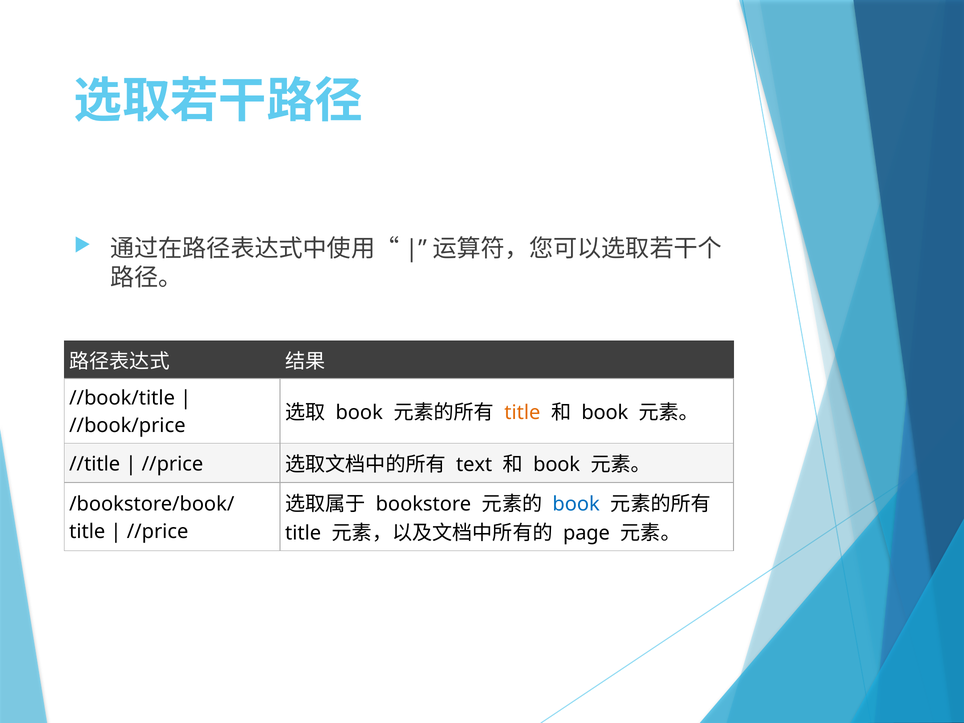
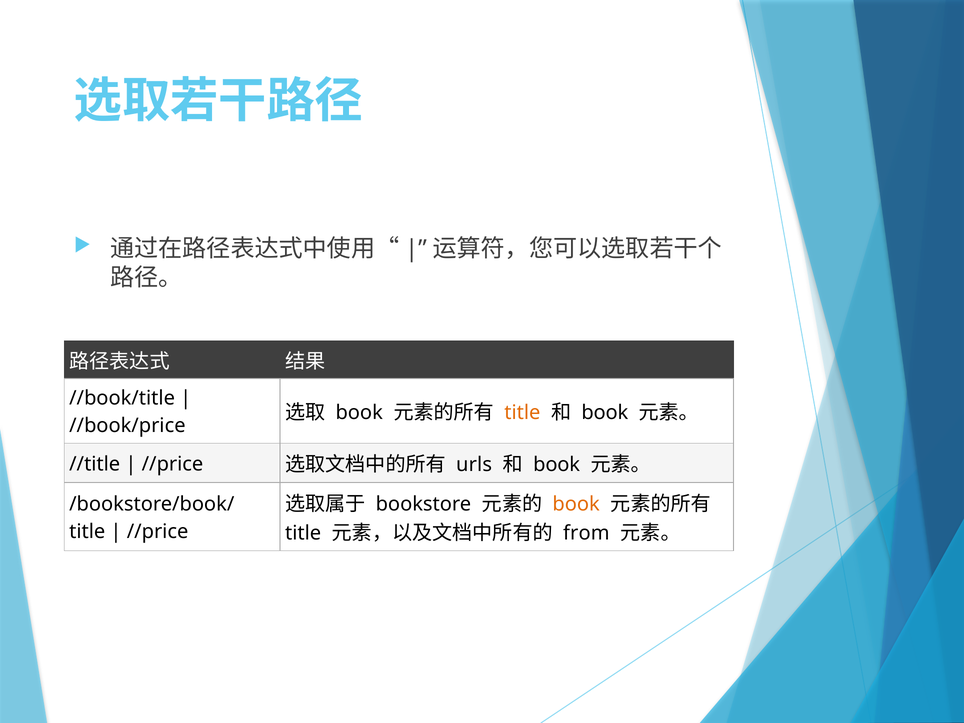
text: text -> urls
book at (576, 504) colour: blue -> orange
page: page -> from
